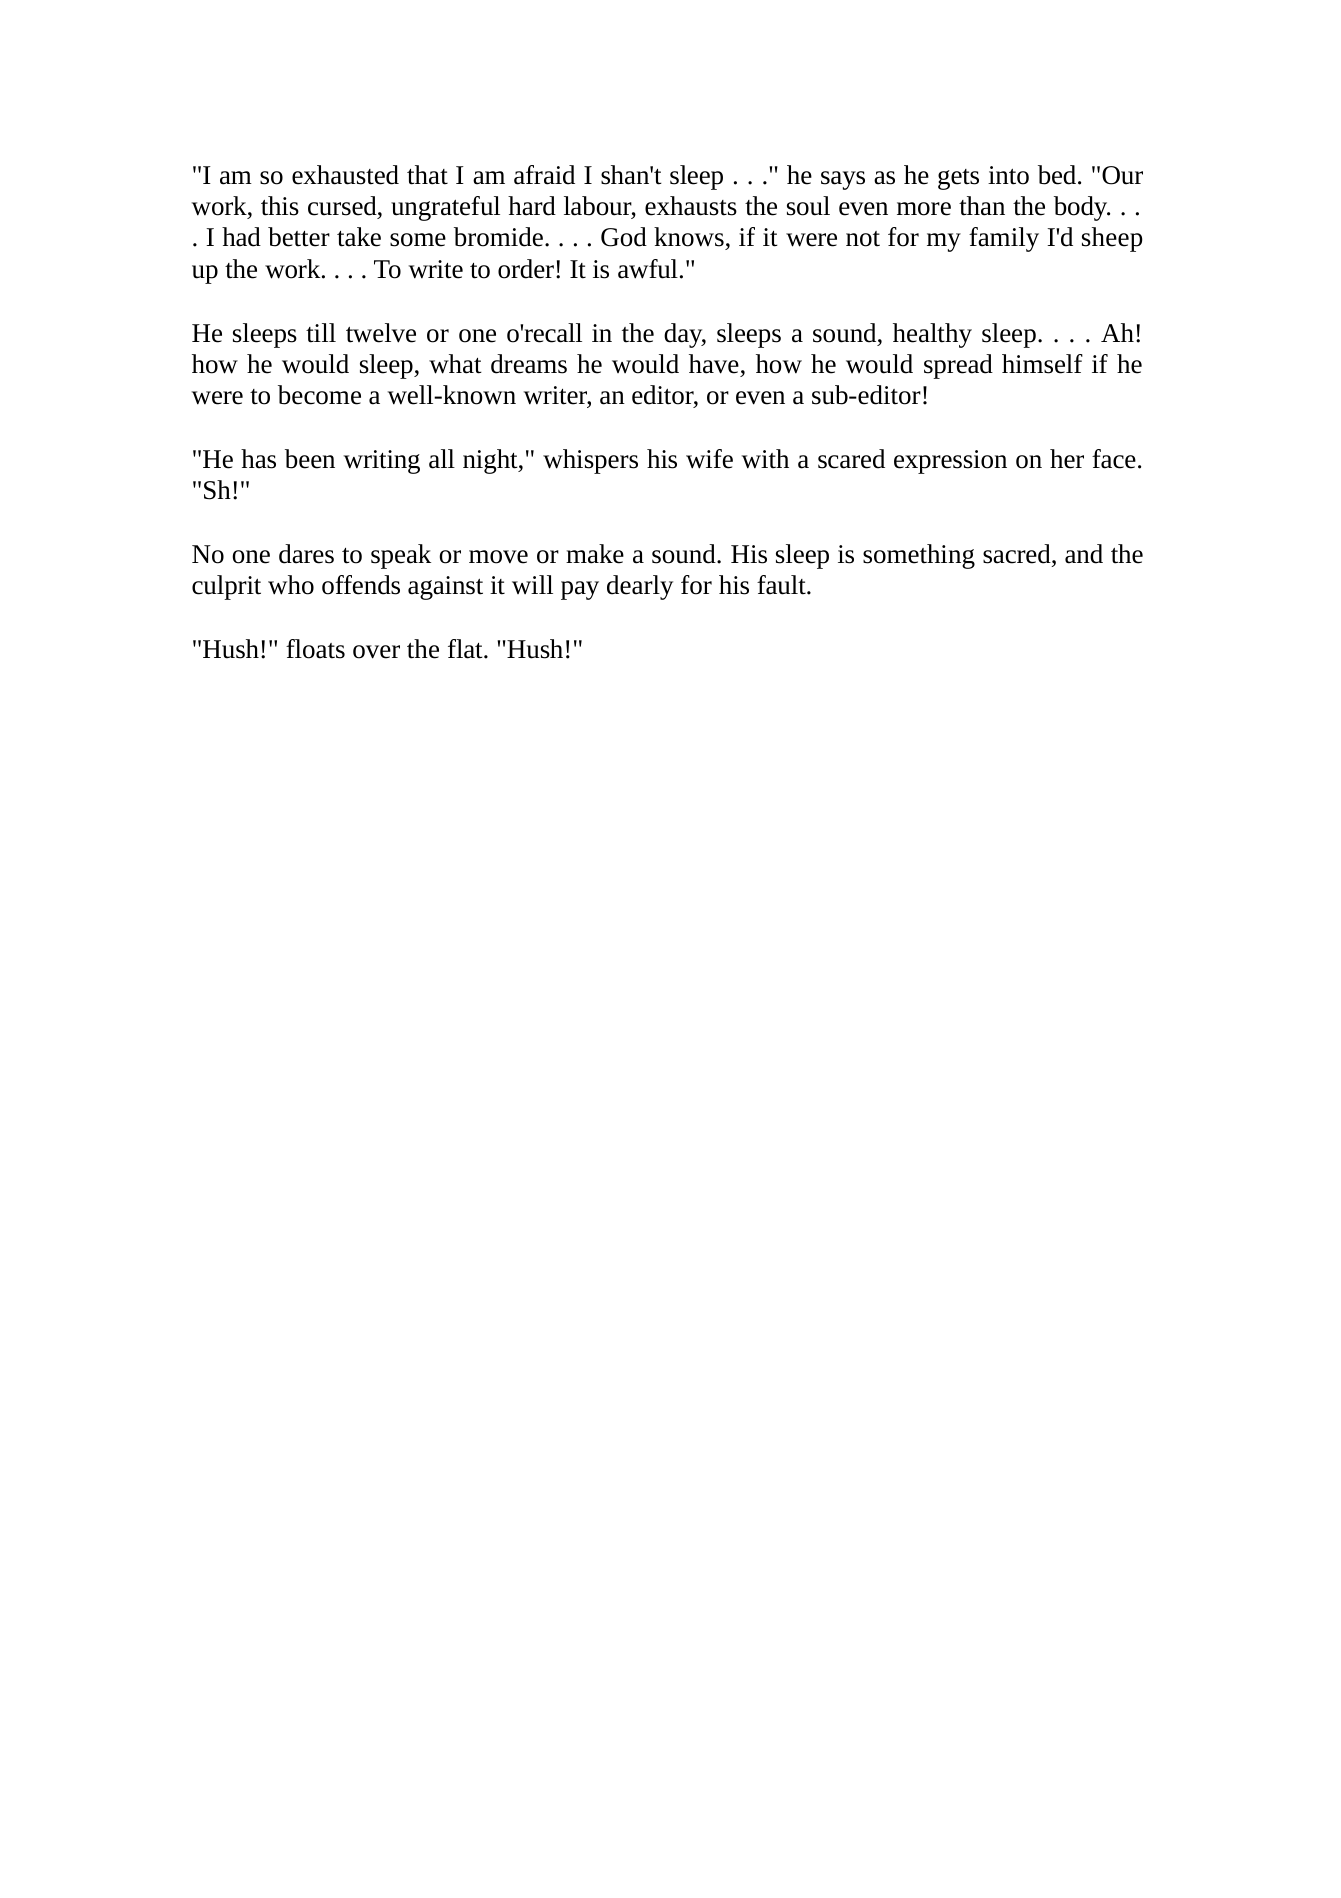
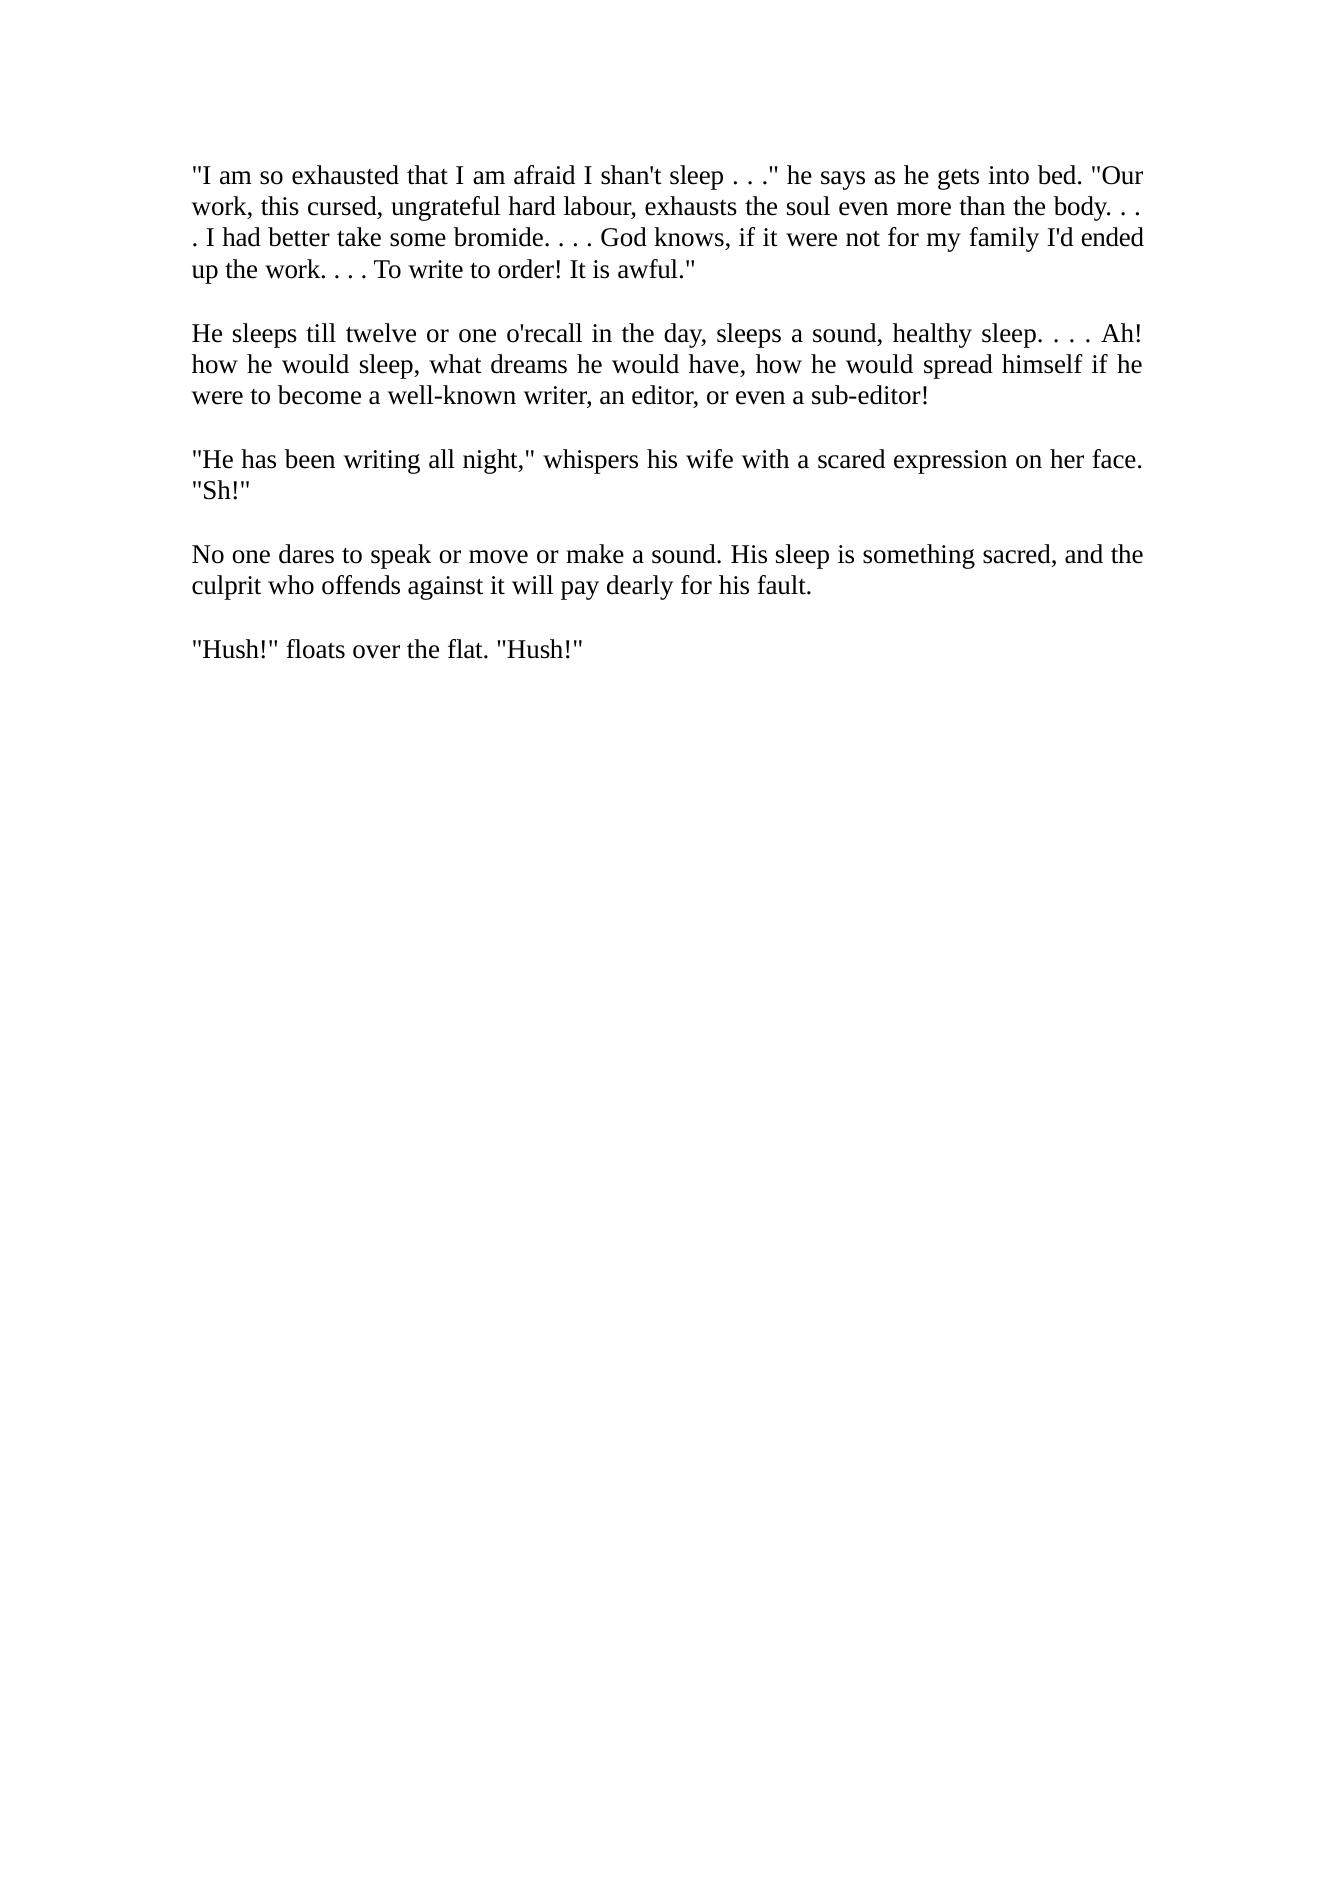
sheep: sheep -> ended
